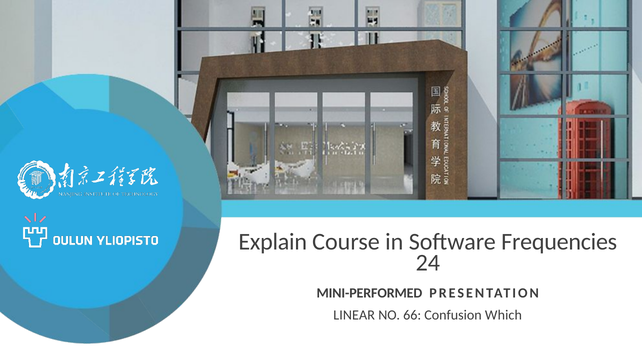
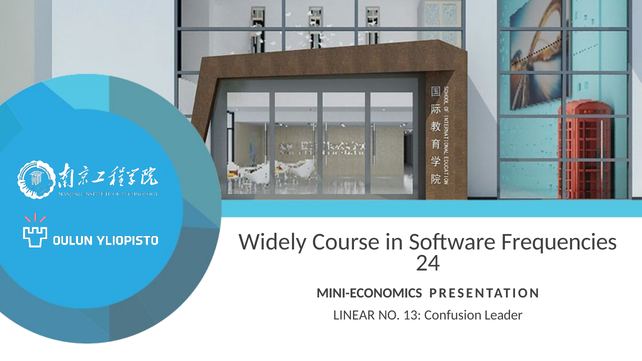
Explain: Explain -> Widely
MINI-PERFORMED: MINI-PERFORMED -> MINI-ECONOMICS
66: 66 -> 13
Which: Which -> Leader
